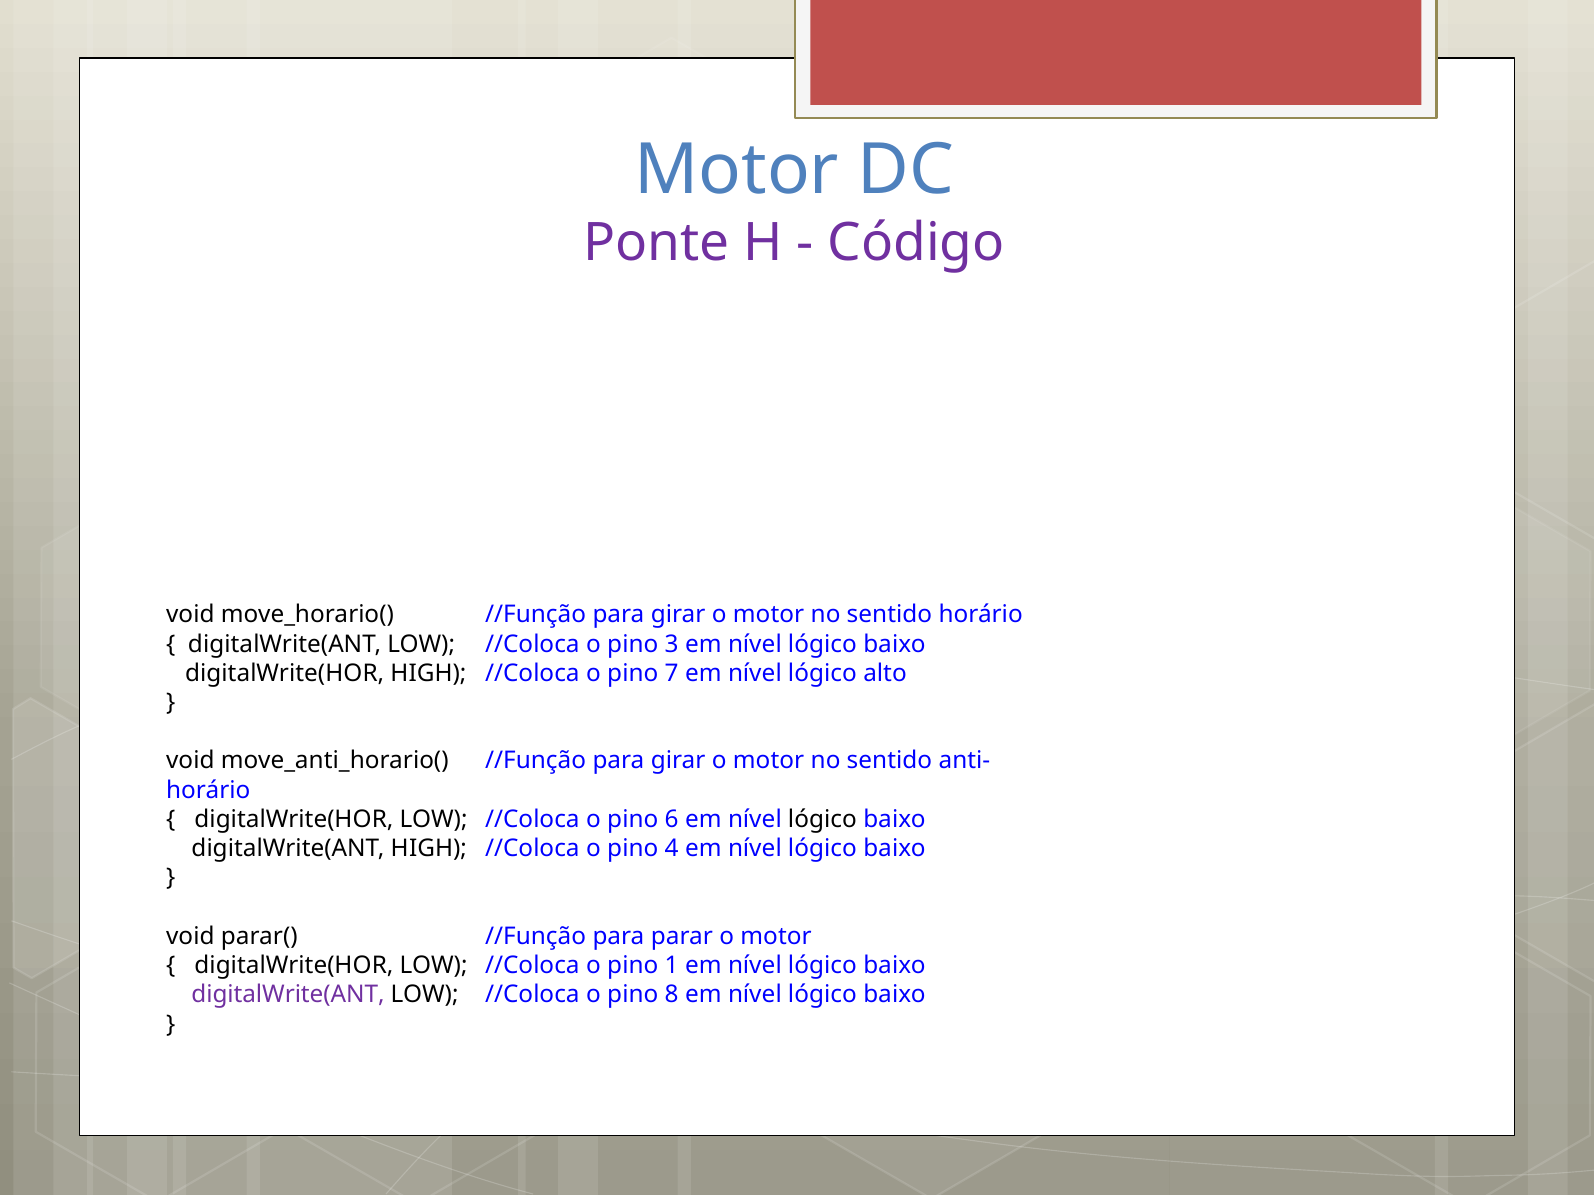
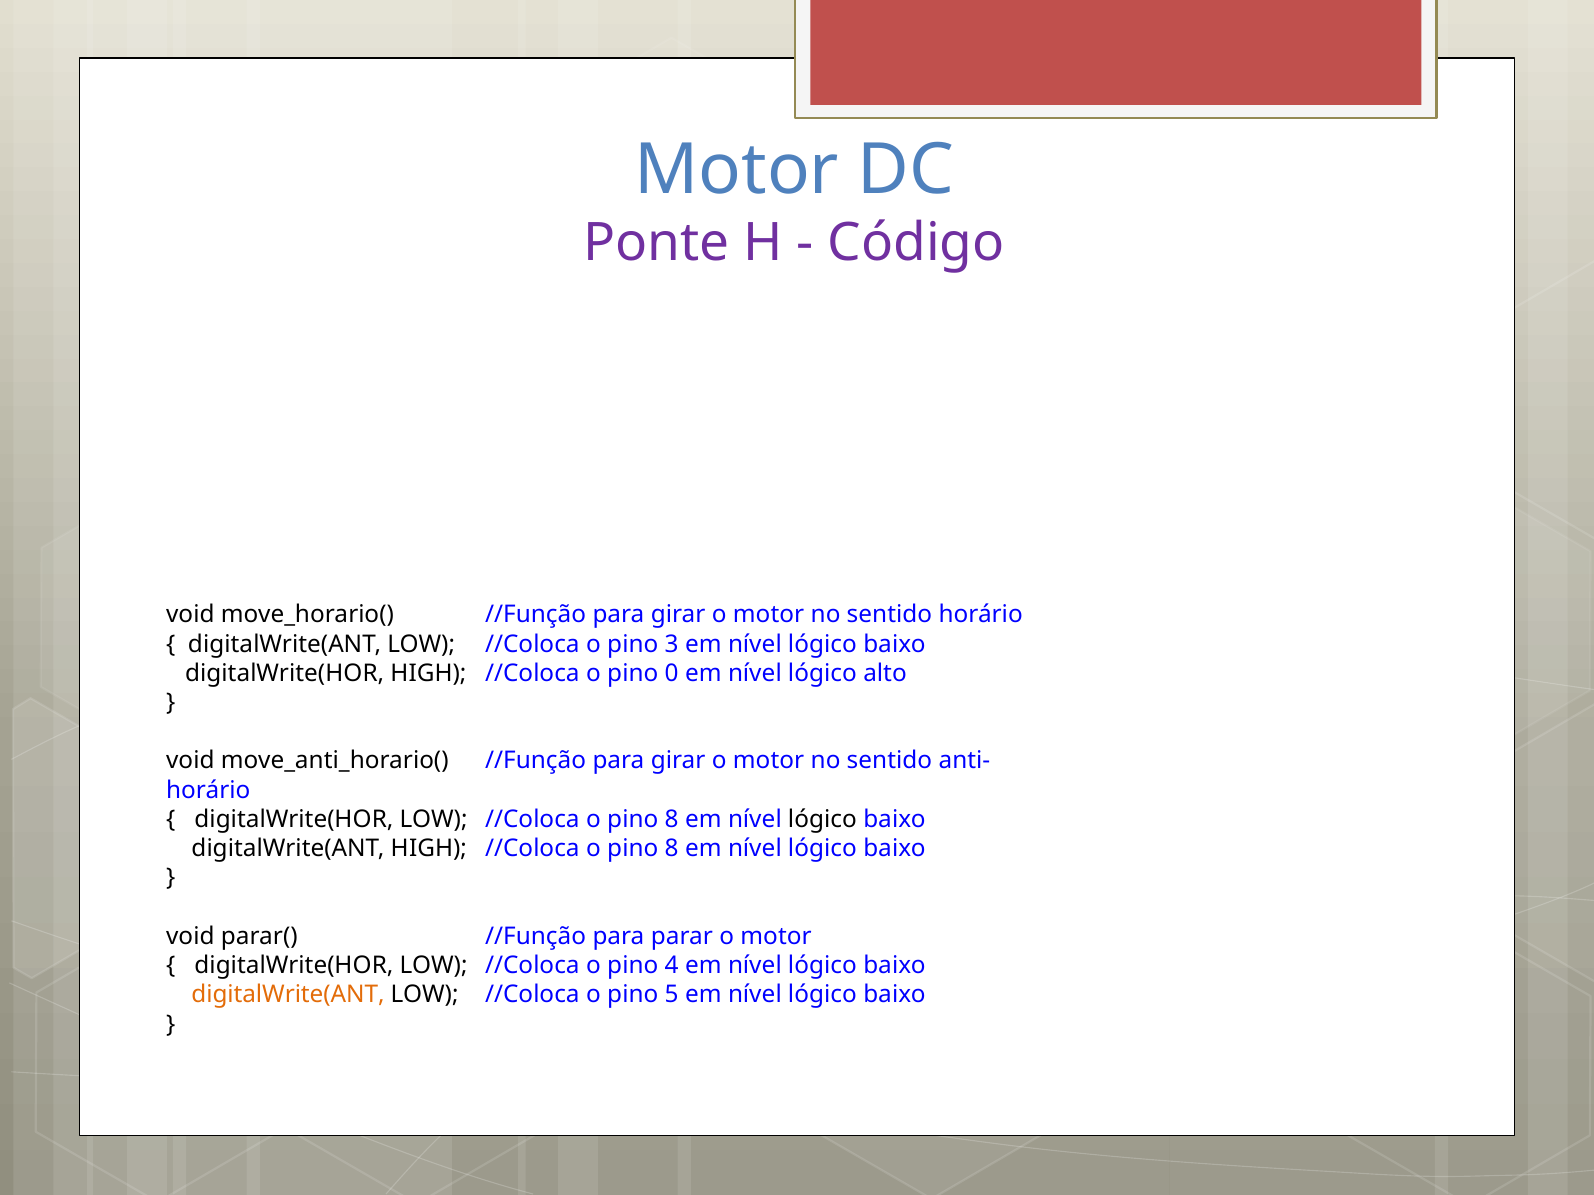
7: 7 -> 0
6 at (672, 820): 6 -> 8
4 at (672, 849): 4 -> 8
1: 1 -> 4
digitalWrite(ANT at (288, 995) colour: purple -> orange
8: 8 -> 5
